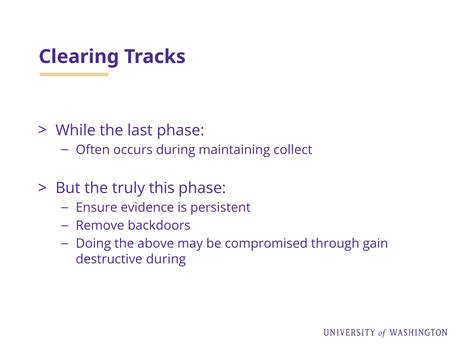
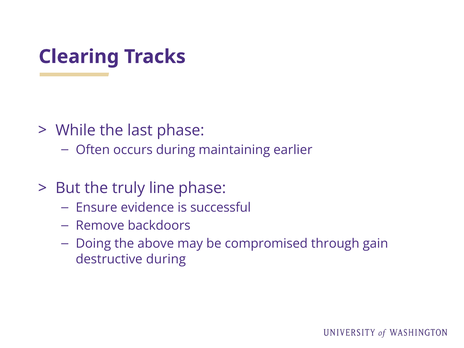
collect: collect -> earlier
this: this -> line
persistent: persistent -> successful
